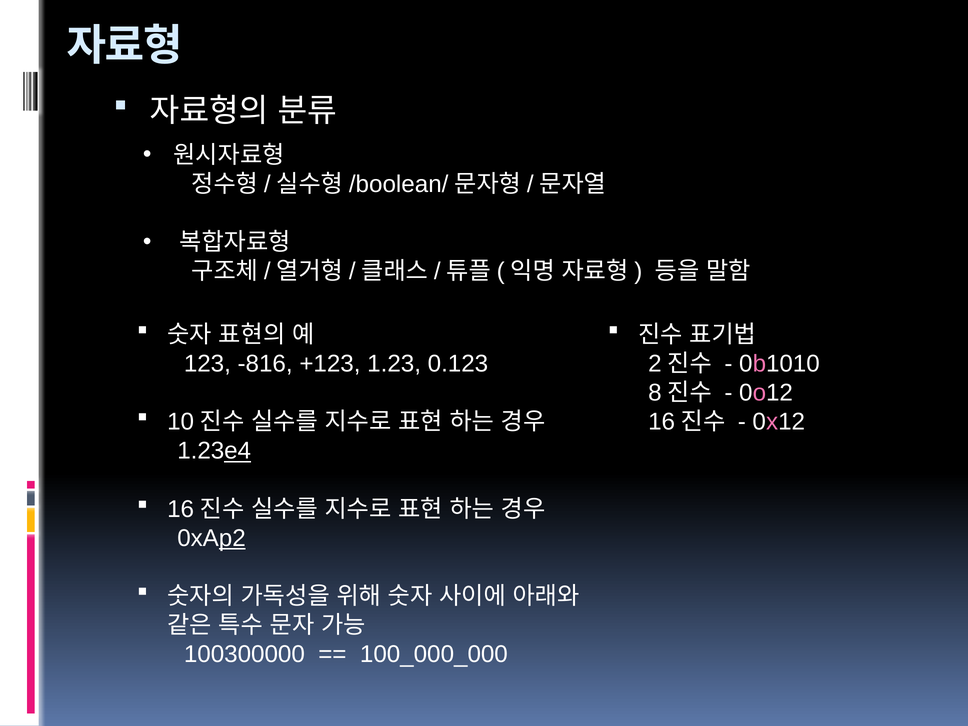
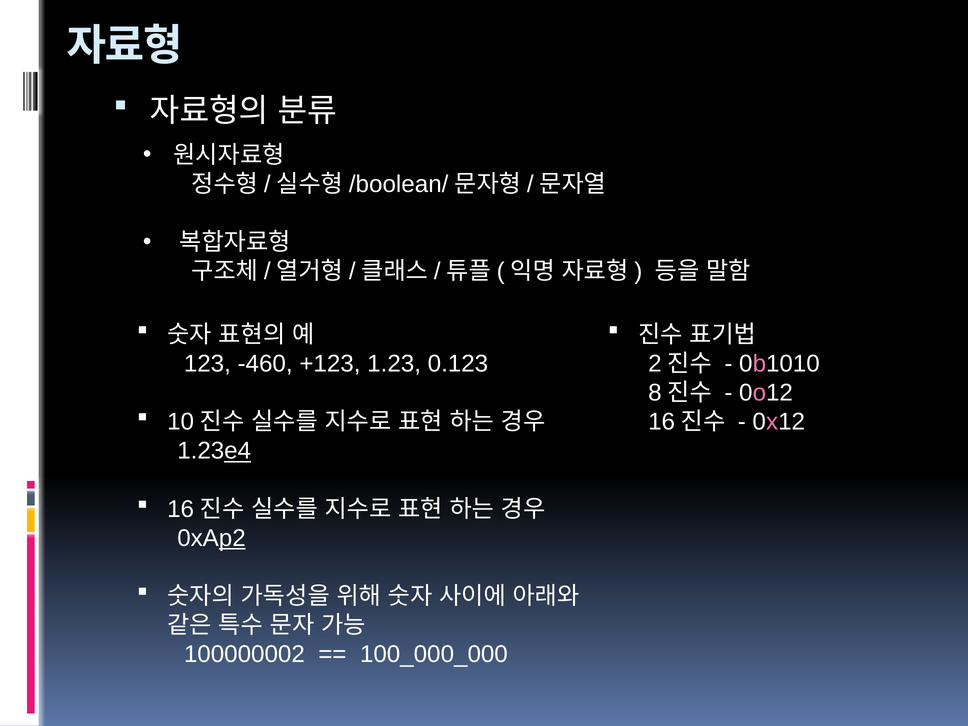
-816: -816 -> -460
100300000: 100300000 -> 100000002
